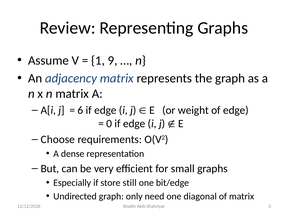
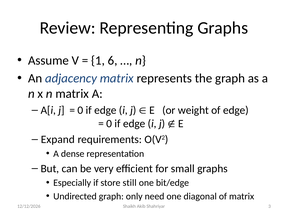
9: 9 -> 6
6 at (80, 110): 6 -> 0
Choose: Choose -> Expand
